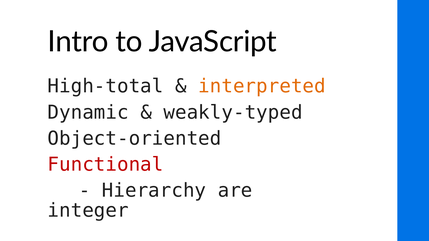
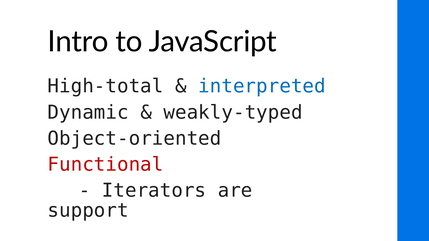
interpreted colour: orange -> blue
Hierarchy: Hierarchy -> Iterators
integer: integer -> support
